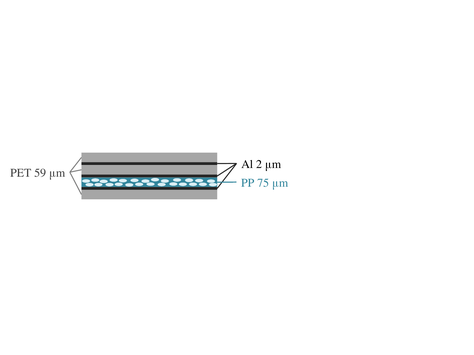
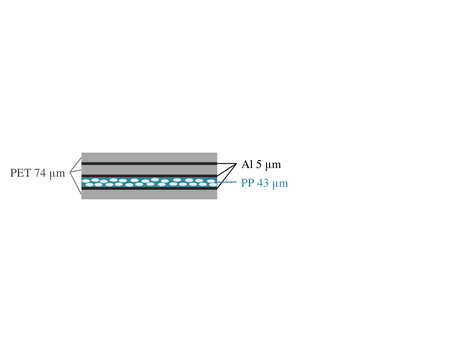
2: 2 -> 5
59: 59 -> 74
75: 75 -> 43
